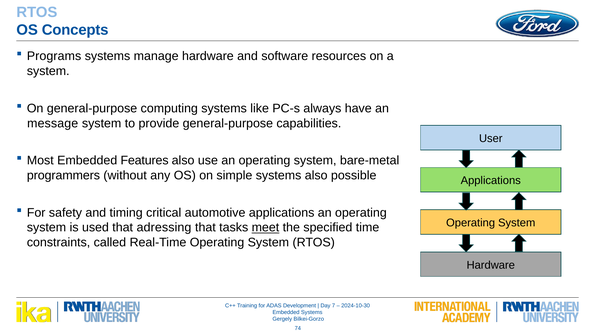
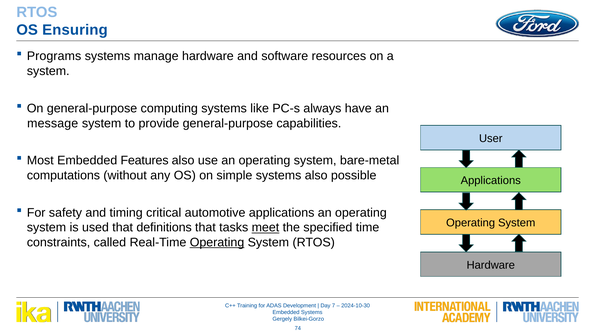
Concepts: Concepts -> Ensuring
programmers: programmers -> computations
adressing: adressing -> definitions
Operating at (217, 242) underline: none -> present
